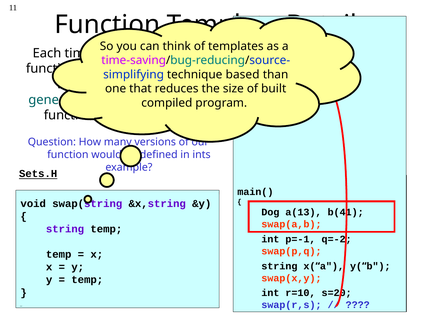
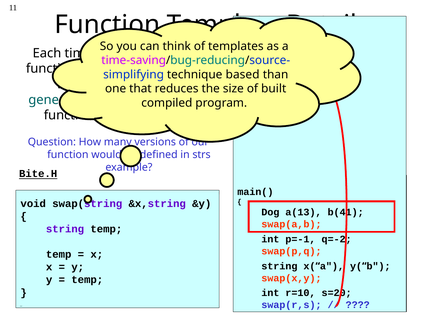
ints: ints -> strs
Sets.H: Sets.H -> Bite.H
